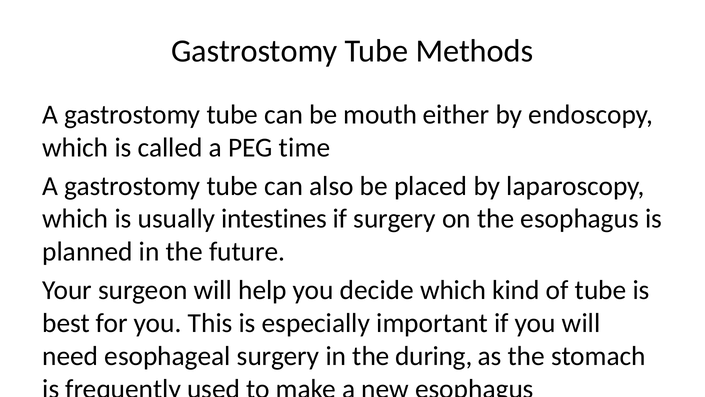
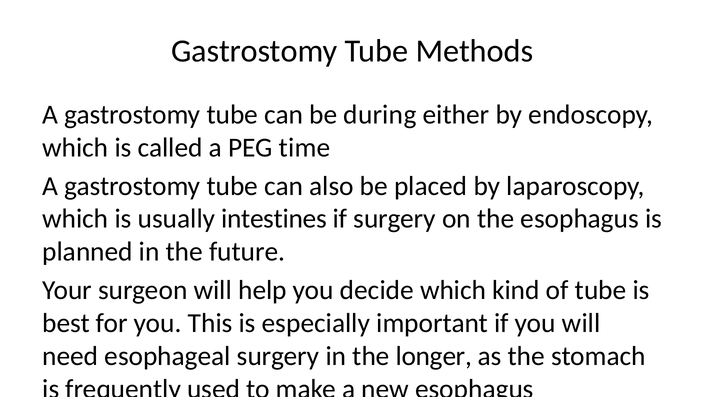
mouth: mouth -> during
during: during -> longer
